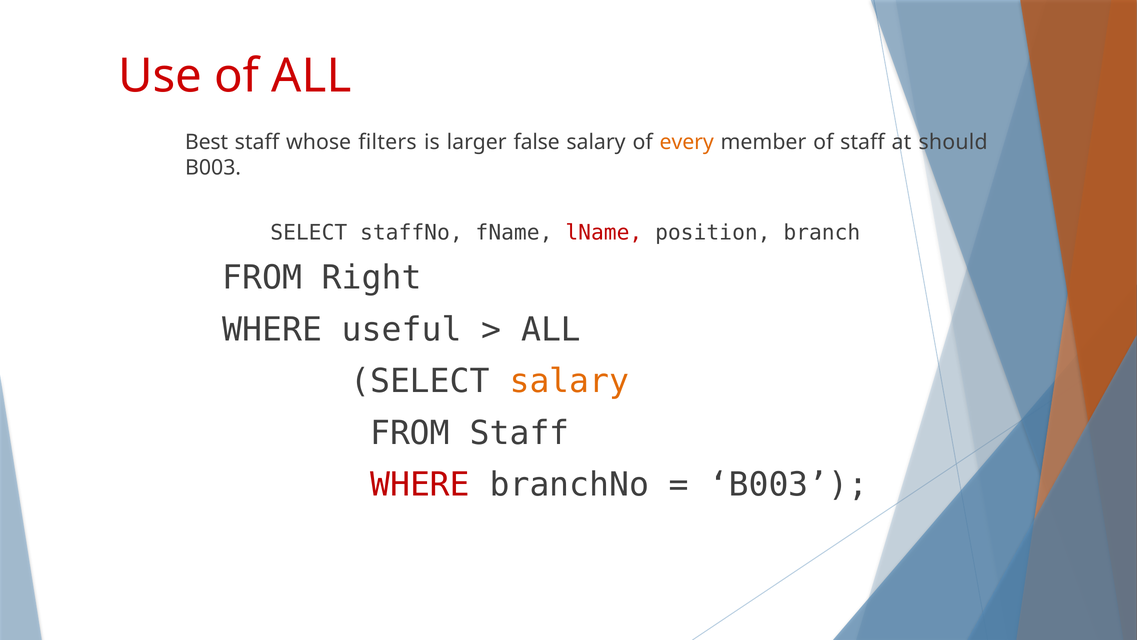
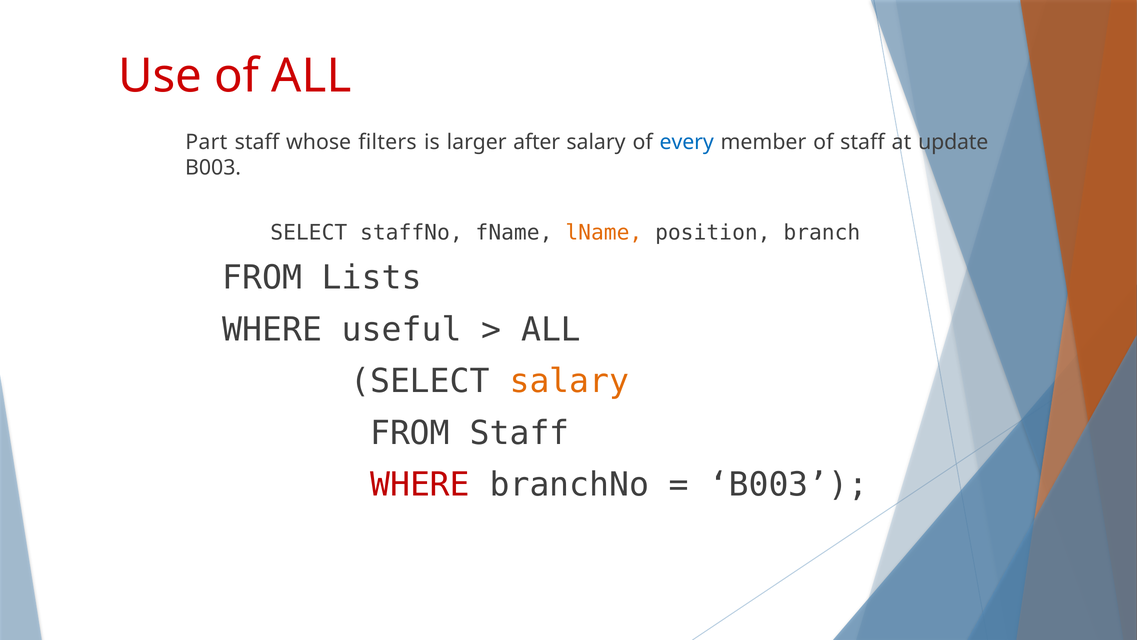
Best: Best -> Part
false: false -> after
every colour: orange -> blue
should: should -> update
lName colour: red -> orange
Right: Right -> Lists
